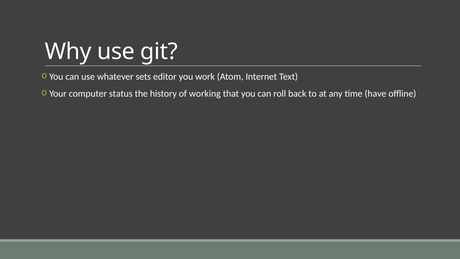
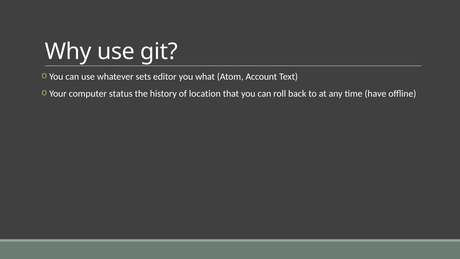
work: work -> what
Internet: Internet -> Account
working: working -> location
